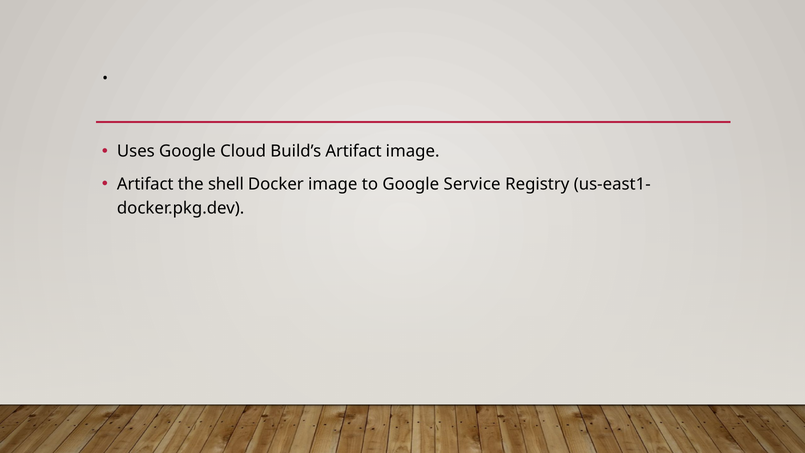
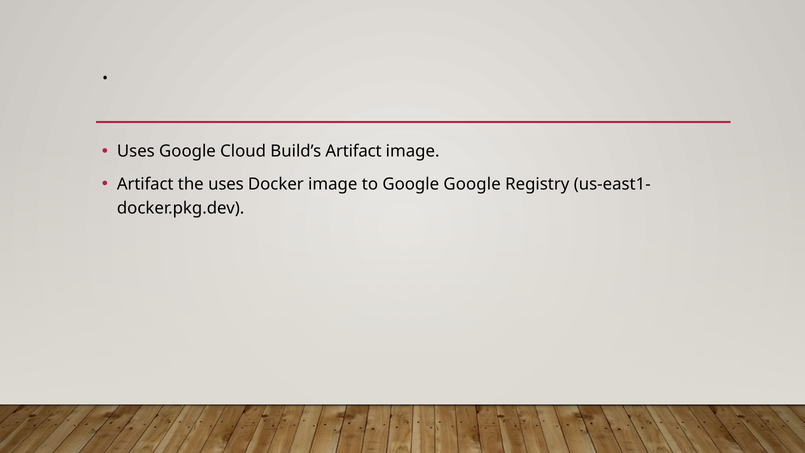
the shell: shell -> uses
Google Service: Service -> Google
